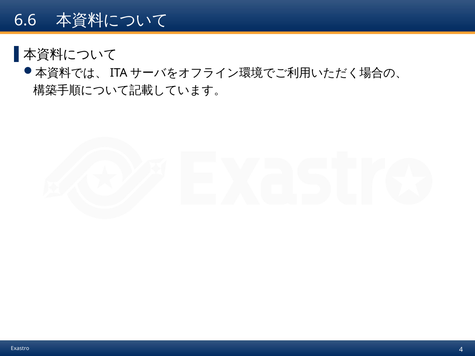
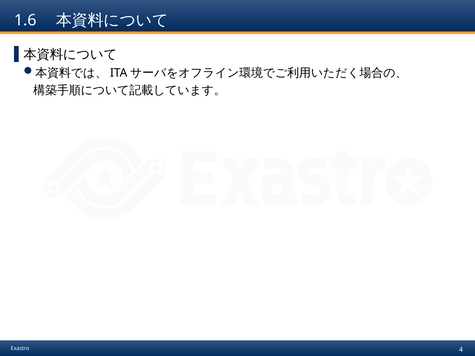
6.6: 6.6 -> 1.6
